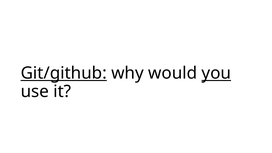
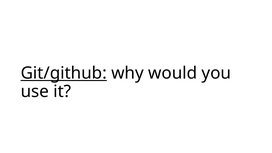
you underline: present -> none
